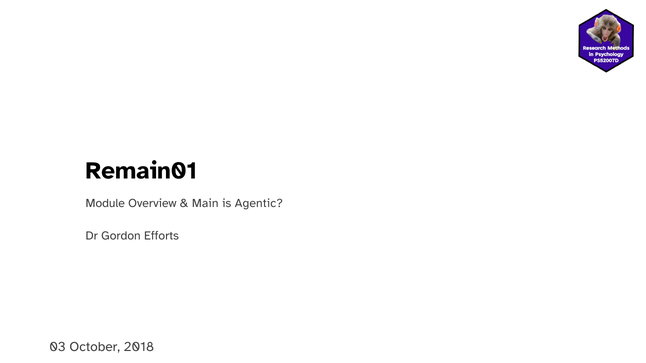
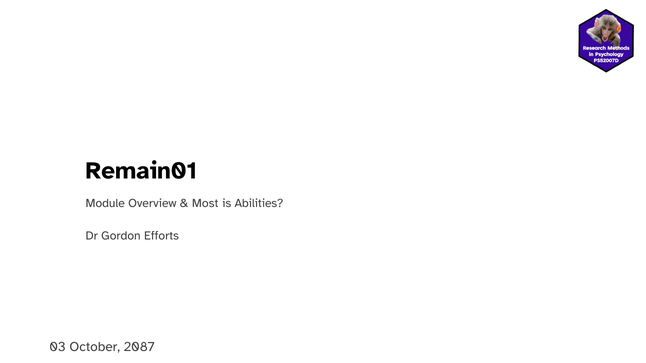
Main: Main -> Most
Agentic: Agentic -> Abilities
2018: 2018 -> 2087
